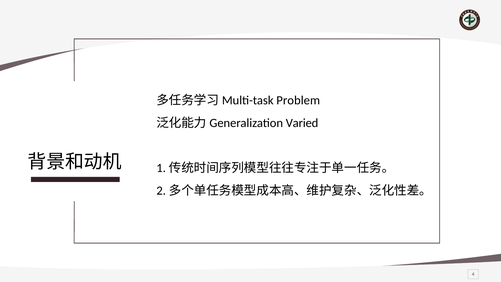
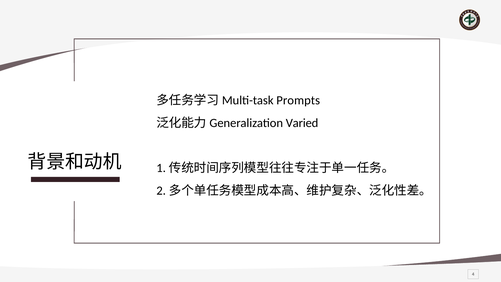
Problem: Problem -> Prompts
